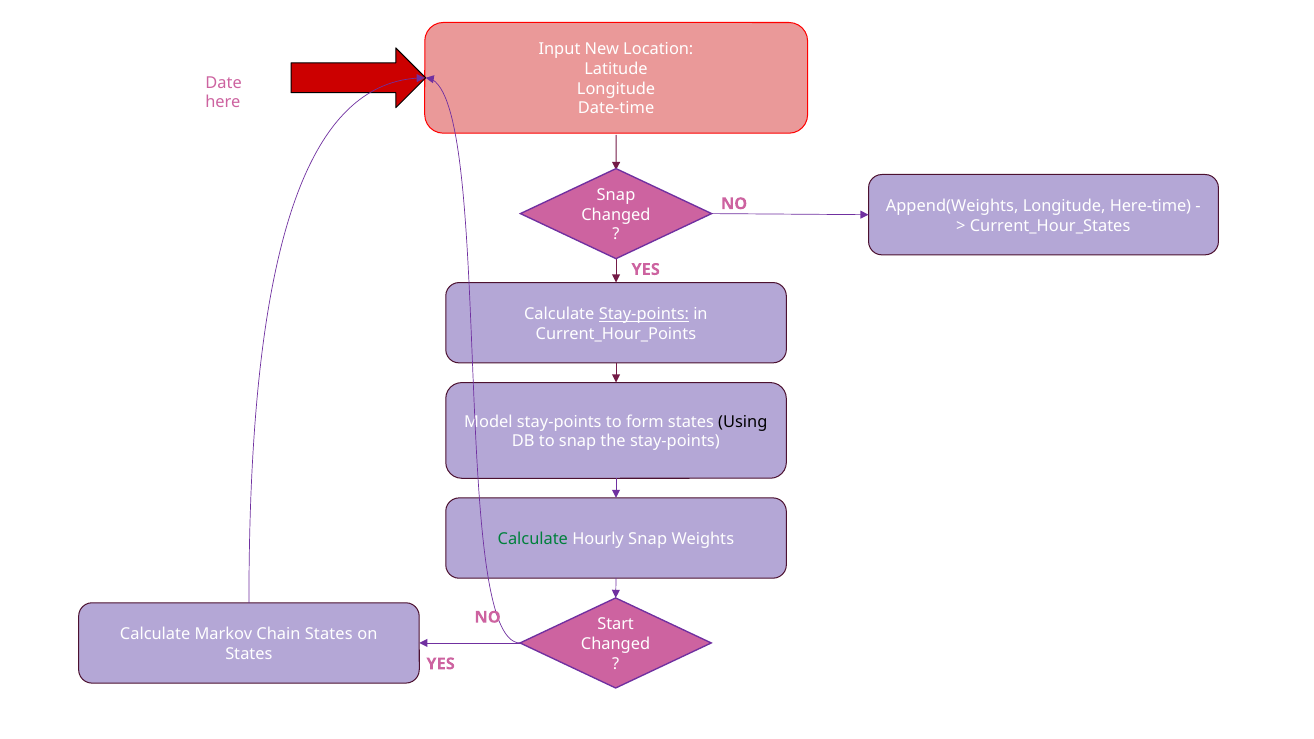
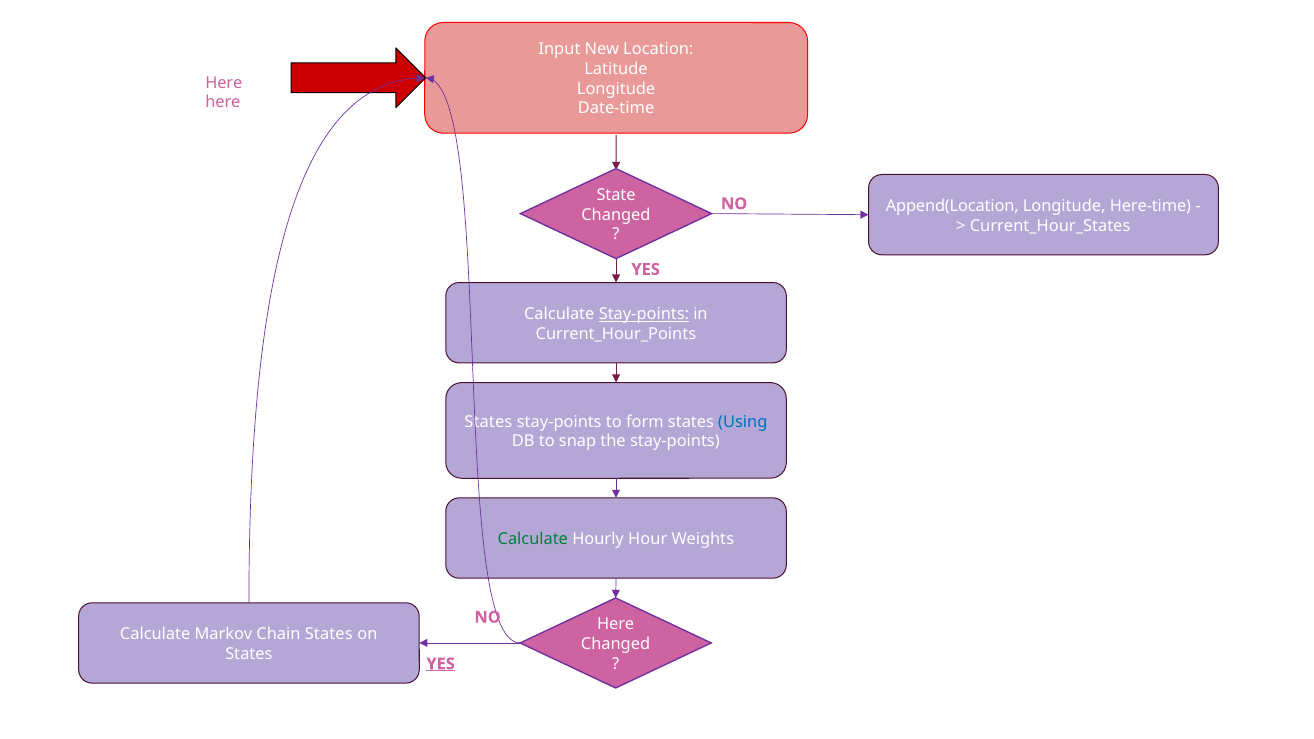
Date at (224, 83): Date -> Here
Snap at (616, 195): Snap -> State
Append(Weights: Append(Weights -> Append(Location
Model at (488, 422): Model -> States
Using colour: black -> blue
Hourly Snap: Snap -> Hour
Start at (616, 624): Start -> Here
YES at (441, 664) underline: none -> present
